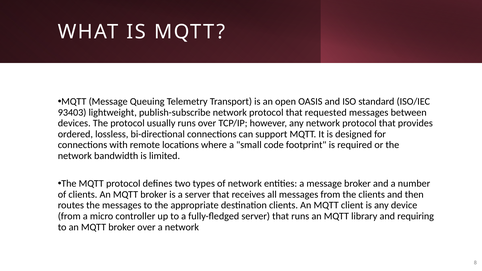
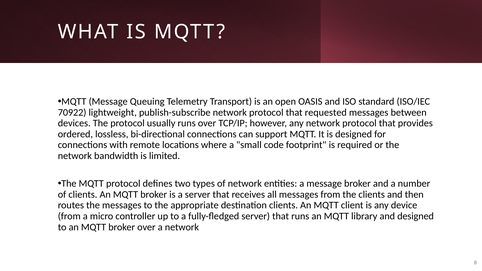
93403: 93403 -> 70922
and requiring: requiring -> designed
